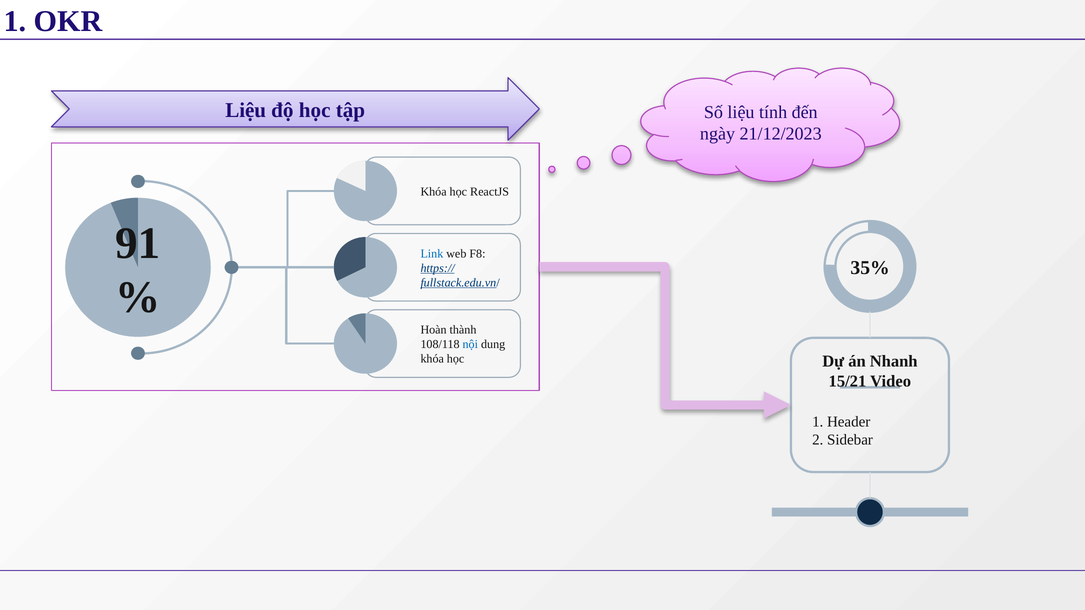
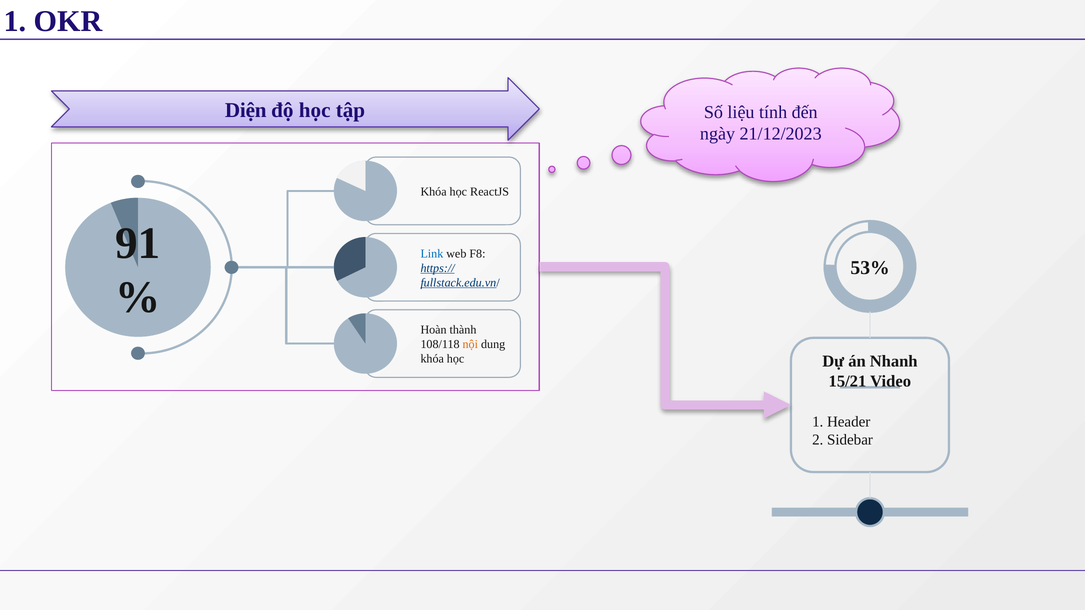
Liệu at (246, 110): Liệu -> Diện
35%: 35% -> 53%
nội colour: blue -> orange
